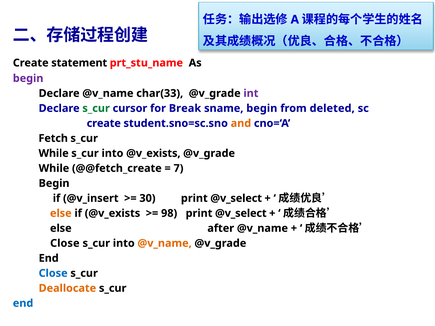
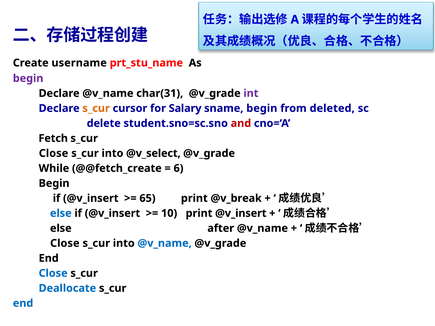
statement: statement -> username
char(33: char(33 -> char(31
s_cur at (96, 108) colour: green -> orange
Break: Break -> Salary
create at (104, 123): create -> delete
and colour: orange -> red
While at (54, 153): While -> Close
into @v_exists: @v_exists -> @v_select
7: 7 -> 6
30: 30 -> 65
@v_select at (236, 198): @v_select -> @v_break
else at (61, 213) colour: orange -> blue
@v_exists at (112, 213): @v_exists -> @v_insert
98: 98 -> 10
@v_select at (241, 213): @v_select -> @v_insert
@v_name at (165, 243) colour: orange -> blue
Deallocate colour: orange -> blue
